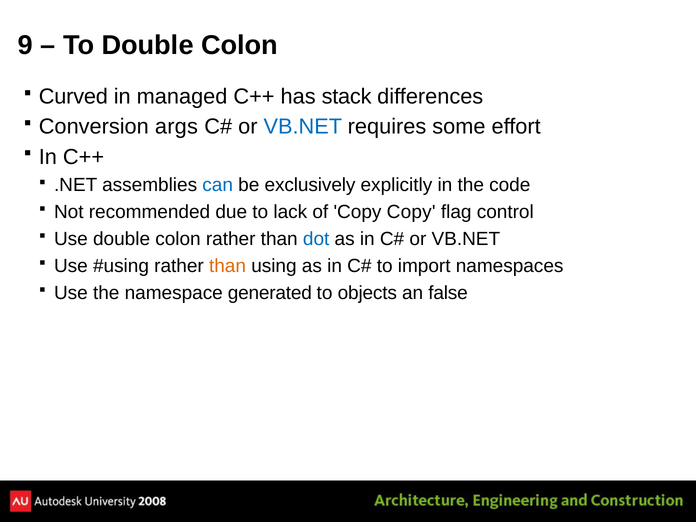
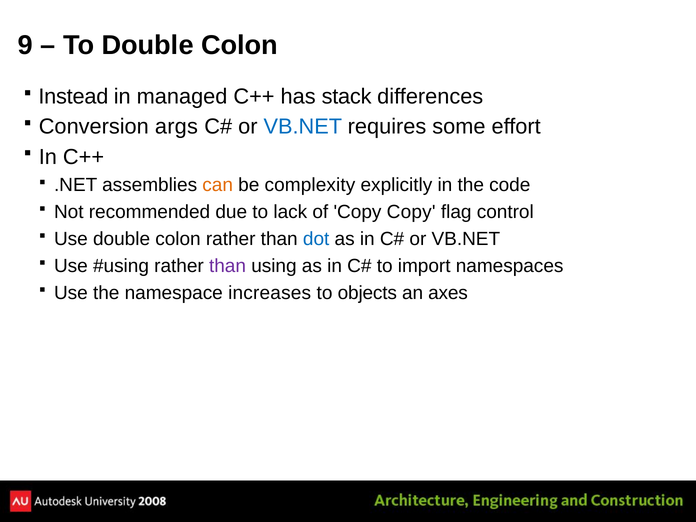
Curved: Curved -> Instead
can colour: blue -> orange
exclusively: exclusively -> complexity
than at (228, 266) colour: orange -> purple
generated: generated -> increases
false: false -> axes
